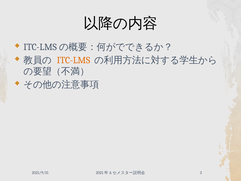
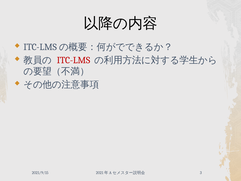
ITC-LMS colour: orange -> red
